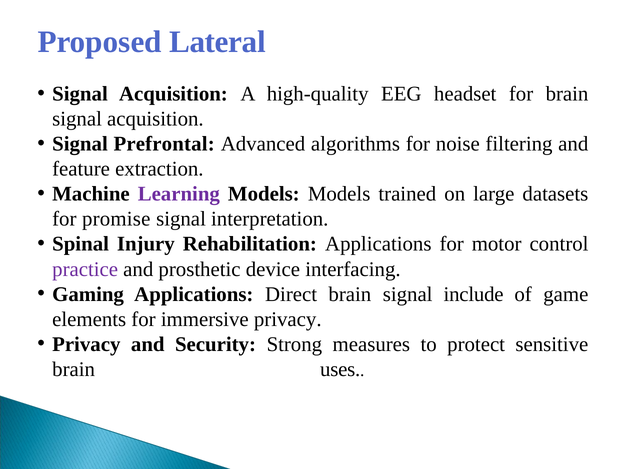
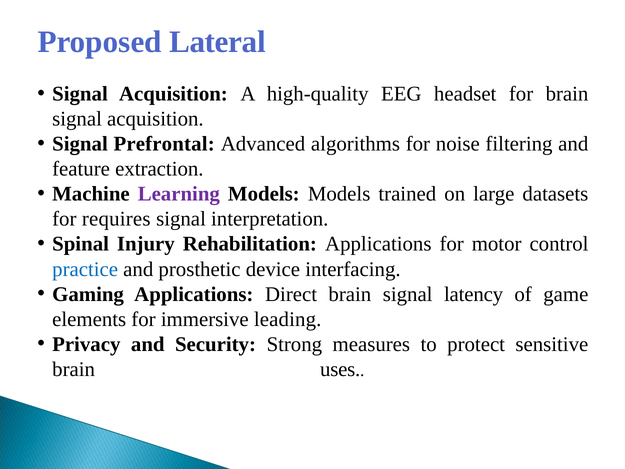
promise: promise -> requires
practice colour: purple -> blue
include: include -> latency
immersive privacy: privacy -> leading
